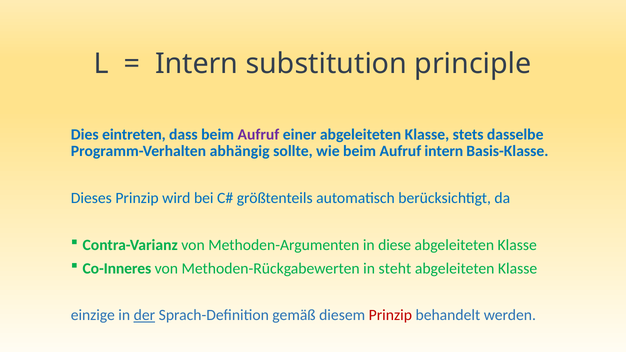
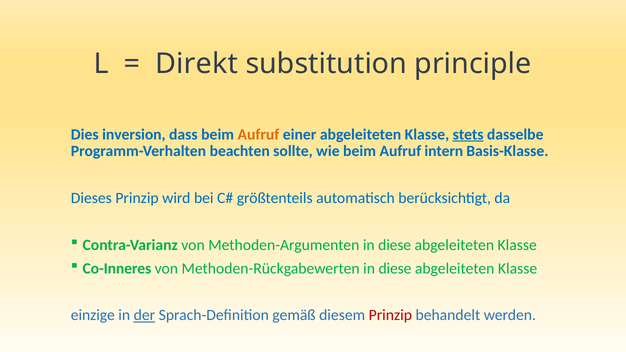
Intern at (197, 64): Intern -> Direkt
eintreten: eintreten -> inversion
Aufruf at (258, 134) colour: purple -> orange
stets underline: none -> present
abhängig: abhängig -> beachten
Methoden-Rückgabewerten in steht: steht -> diese
